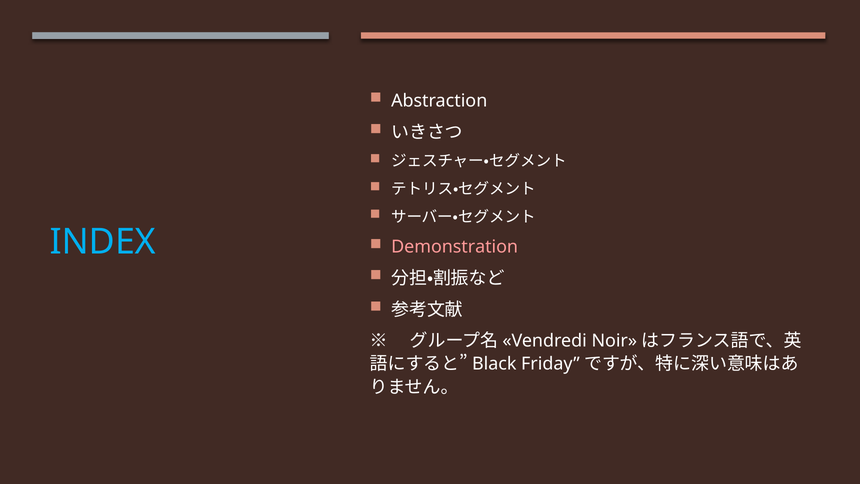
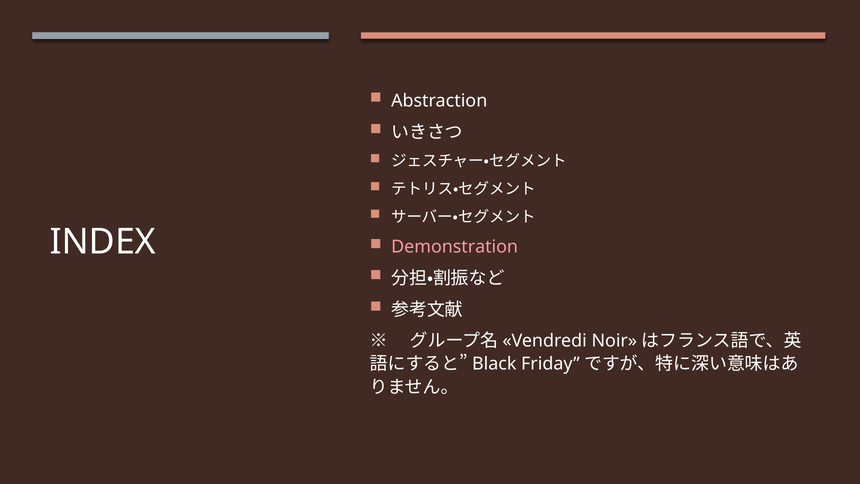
INDEX colour: light blue -> white
